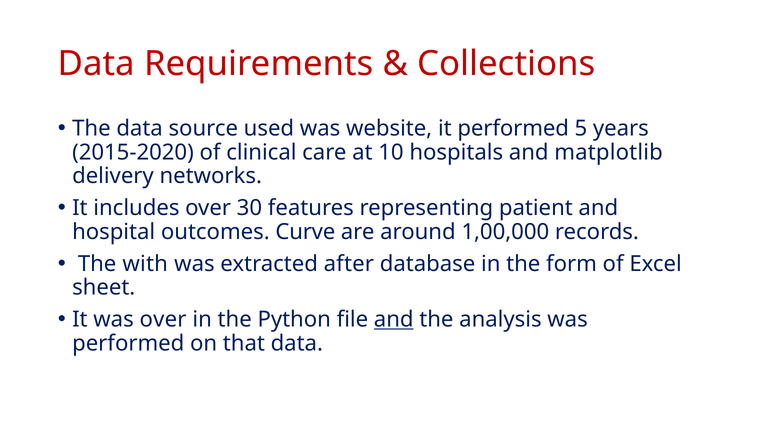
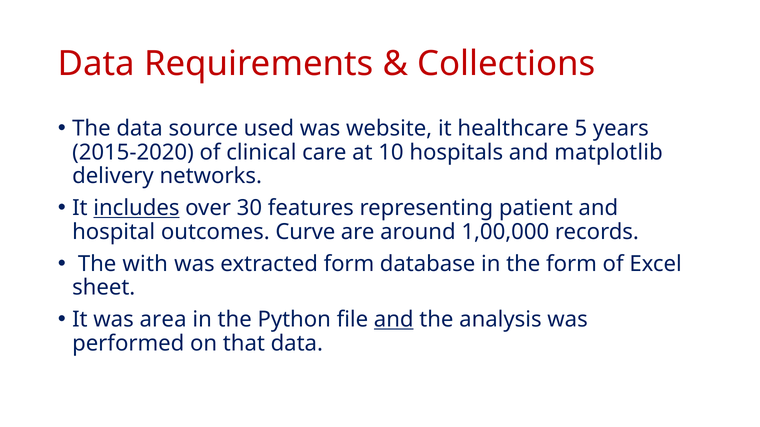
it performed: performed -> healthcare
includes underline: none -> present
extracted after: after -> form
was over: over -> area
